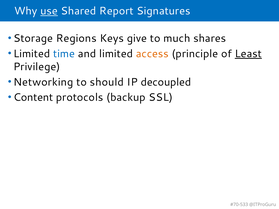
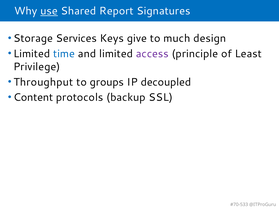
Regions: Regions -> Services
shares: shares -> design
access colour: orange -> purple
Least underline: present -> none
Networking: Networking -> Throughput
should: should -> groups
